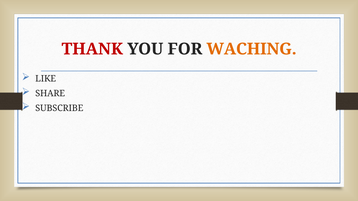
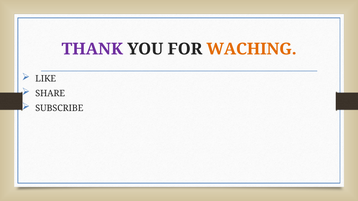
THANK colour: red -> purple
